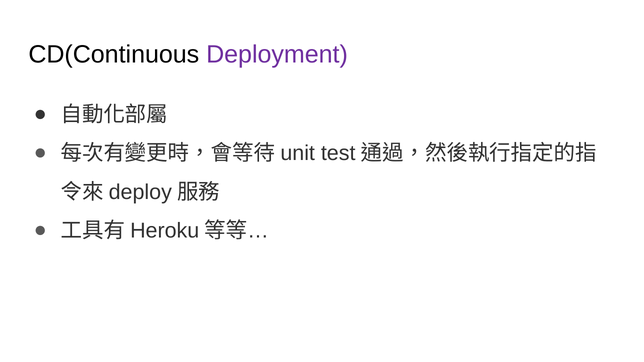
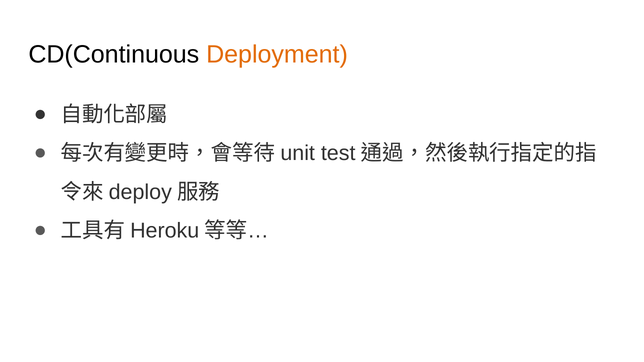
Deployment colour: purple -> orange
